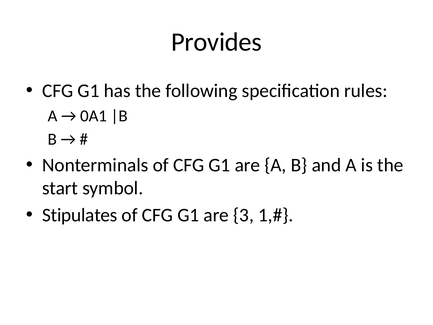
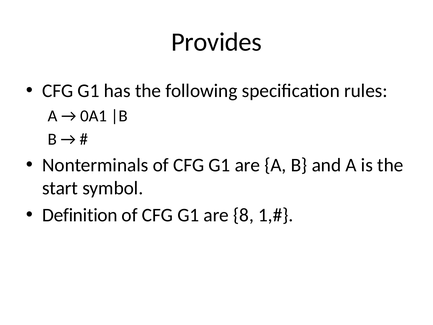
Stipulates: Stipulates -> Definition
3: 3 -> 8
